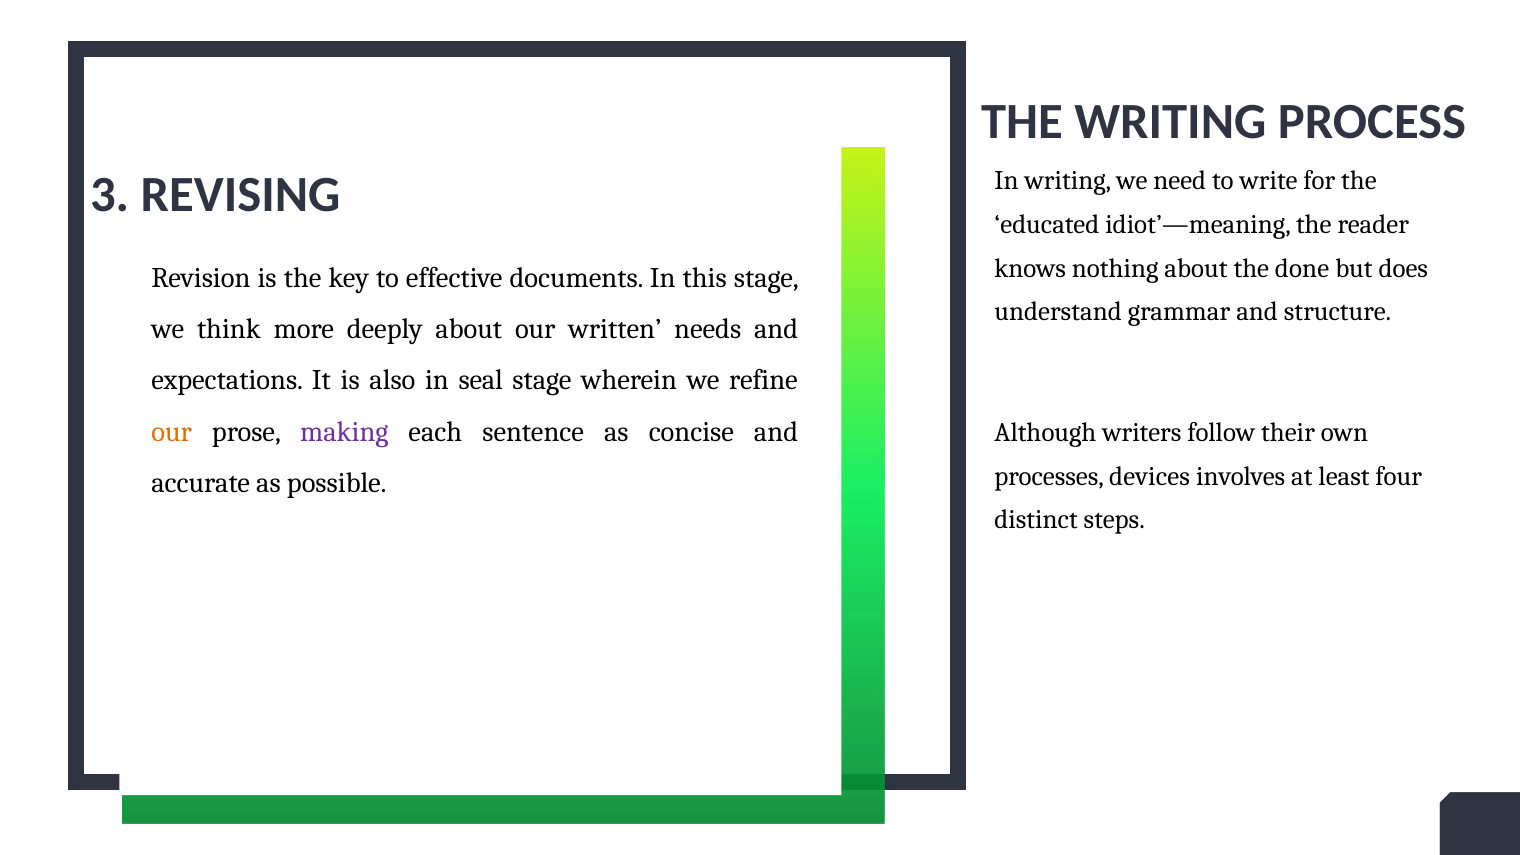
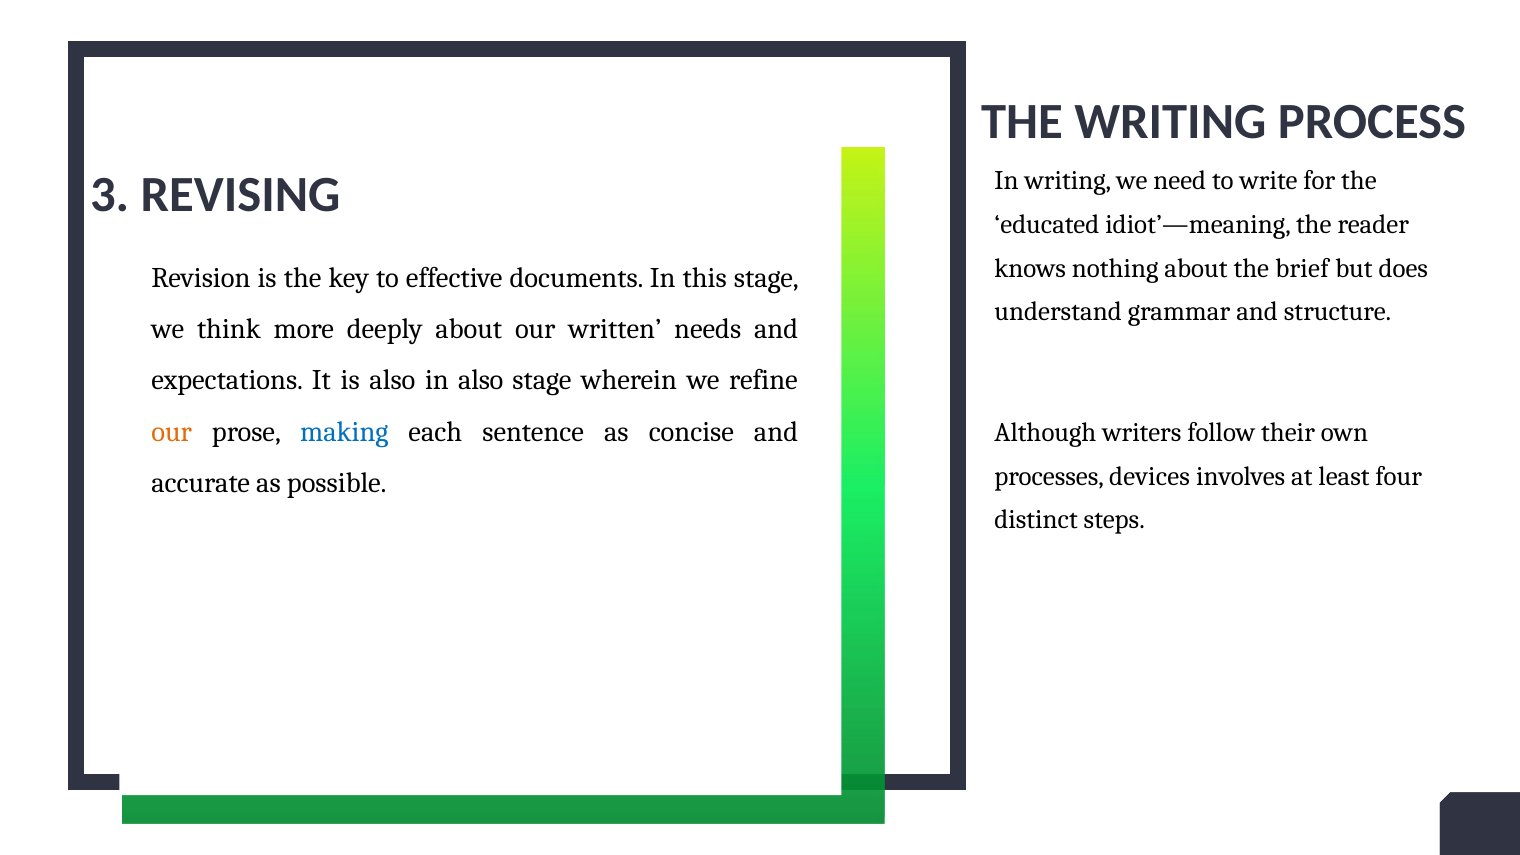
done: done -> brief
in seal: seal -> also
making colour: purple -> blue
